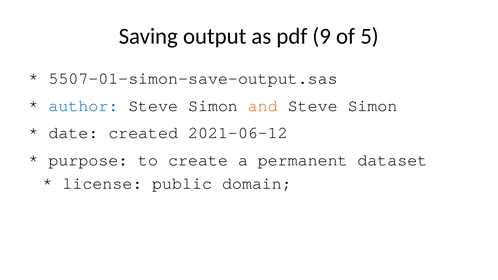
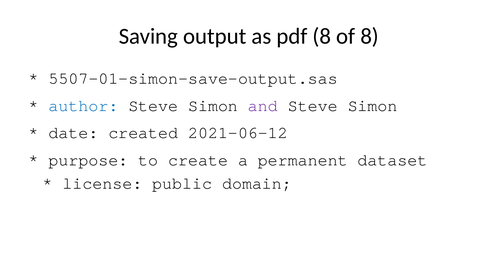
pdf 9: 9 -> 8
of 5: 5 -> 8
and colour: orange -> purple
